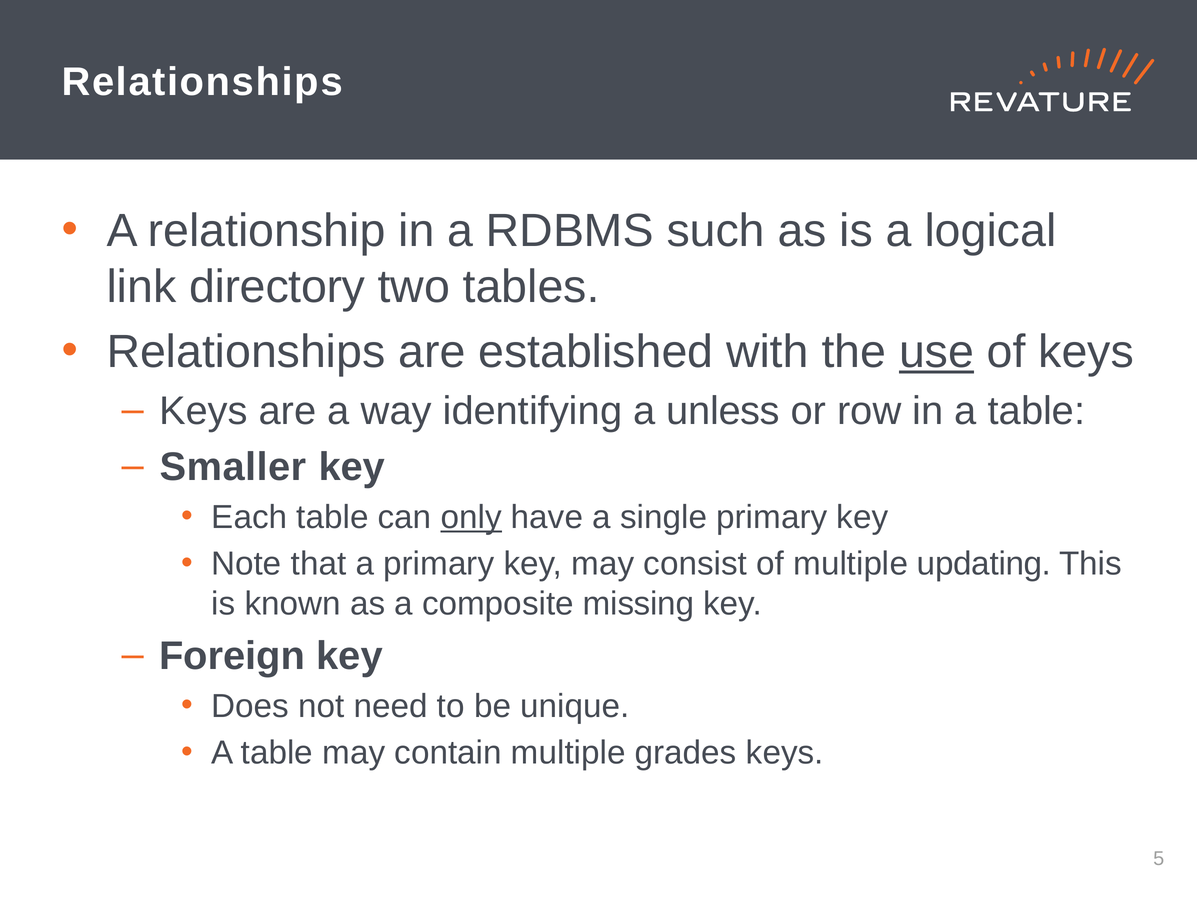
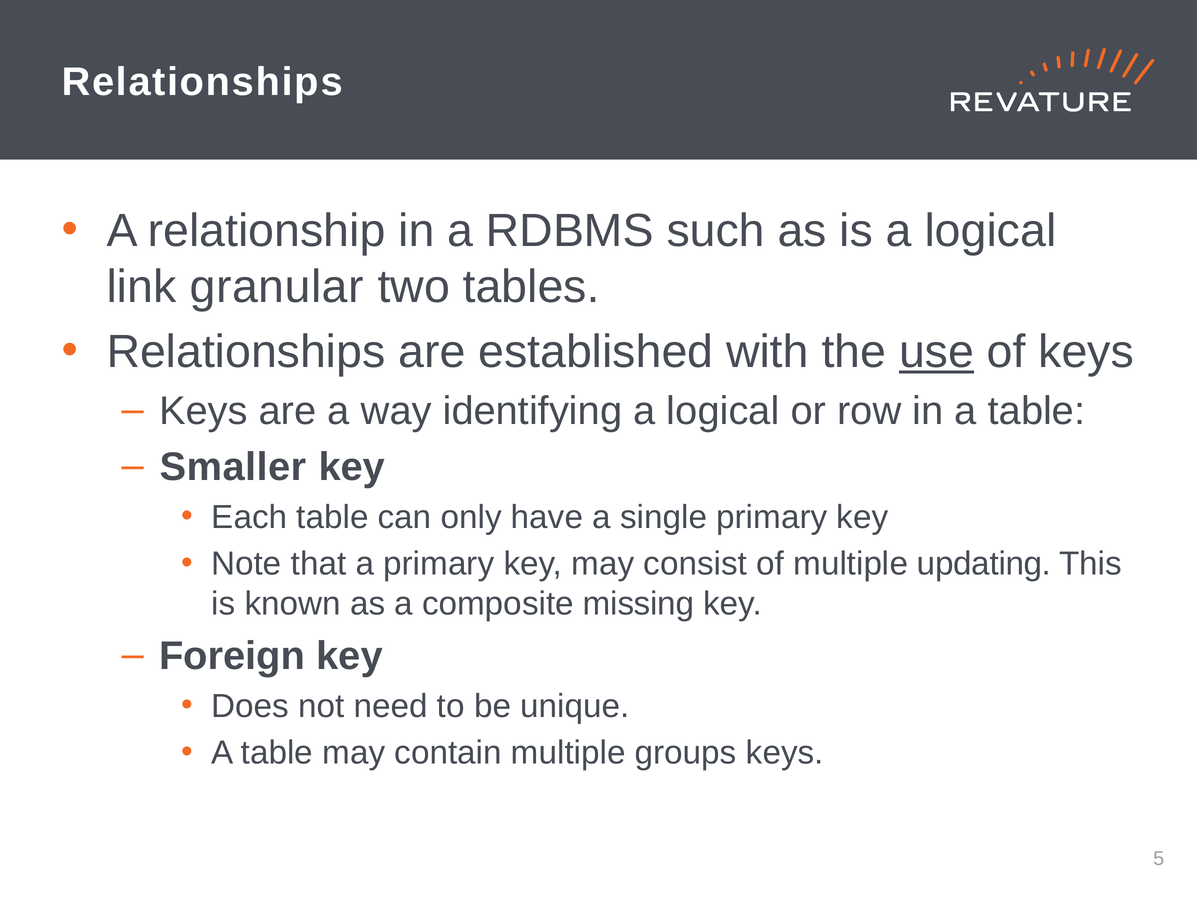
directory: directory -> granular
identifying a unless: unless -> logical
only underline: present -> none
grades: grades -> groups
